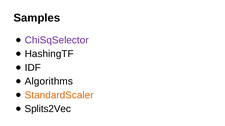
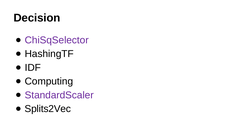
Samples: Samples -> Decision
Algorithms: Algorithms -> Computing
StandardScaler colour: orange -> purple
